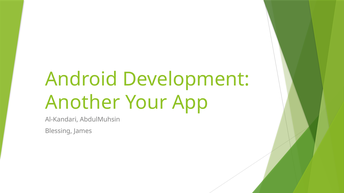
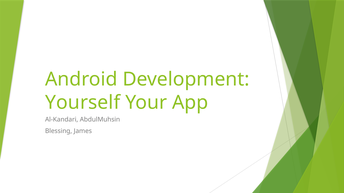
Another: Another -> Yourself
